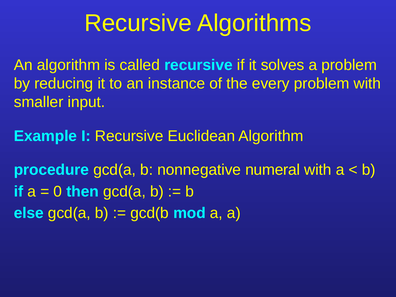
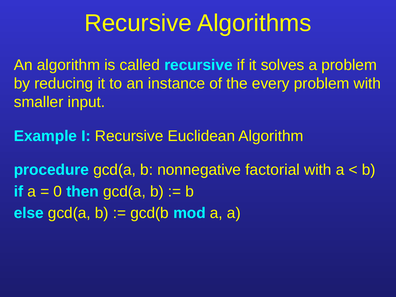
numeral: numeral -> factorial
